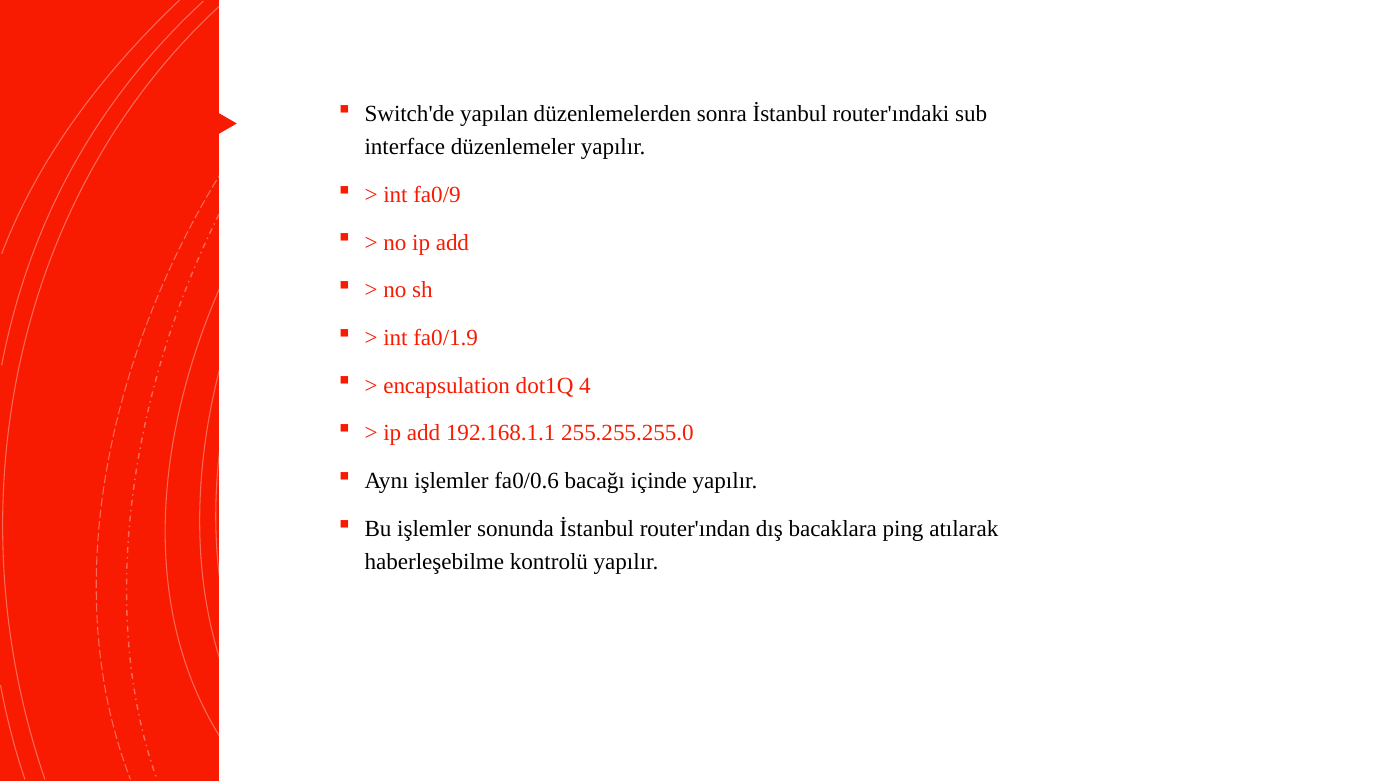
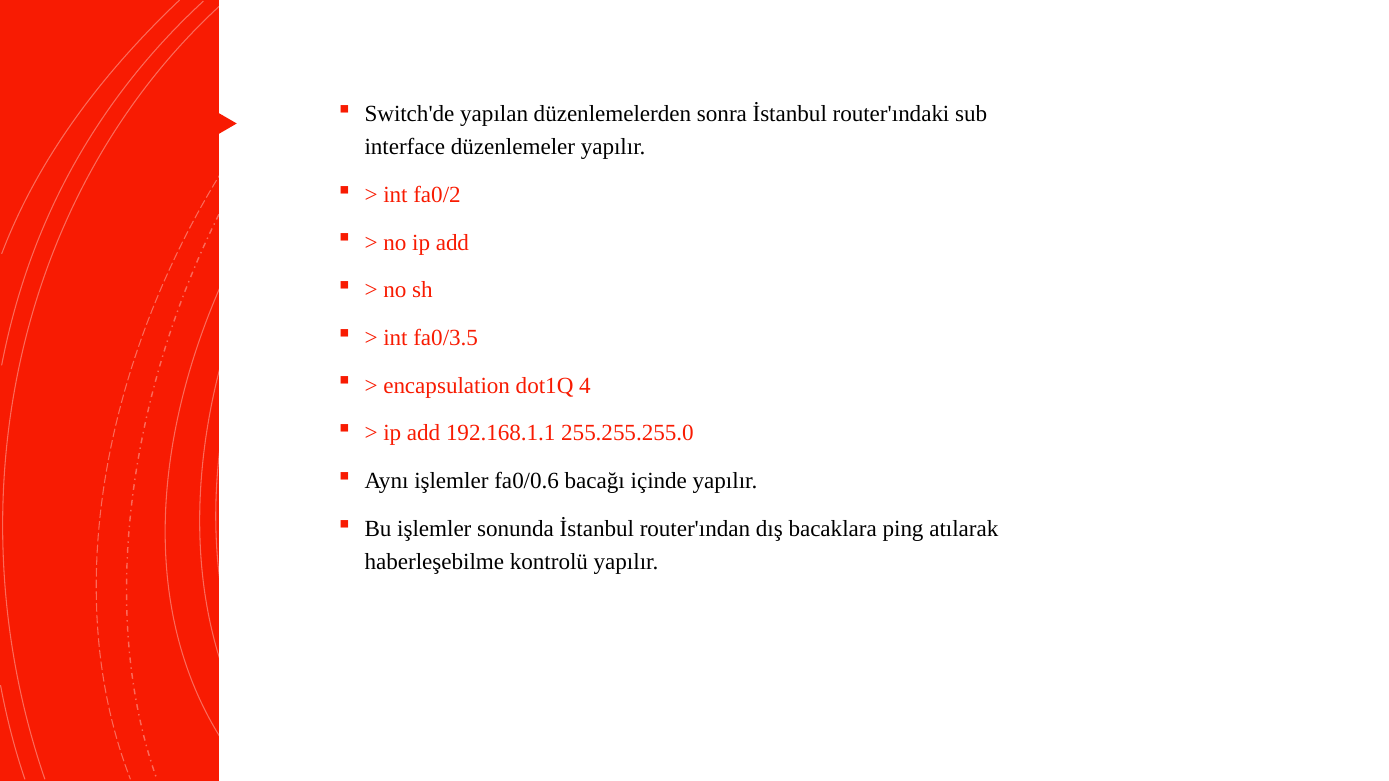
fa0/9: fa0/9 -> fa0/2
fa0/1.9: fa0/1.9 -> fa0/3.5
